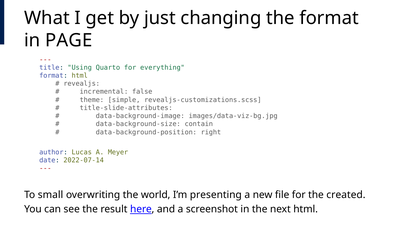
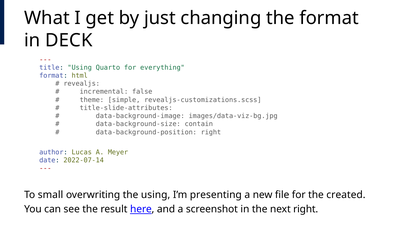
PAGE: PAGE -> DECK
the world: world -> using
next html: html -> right
